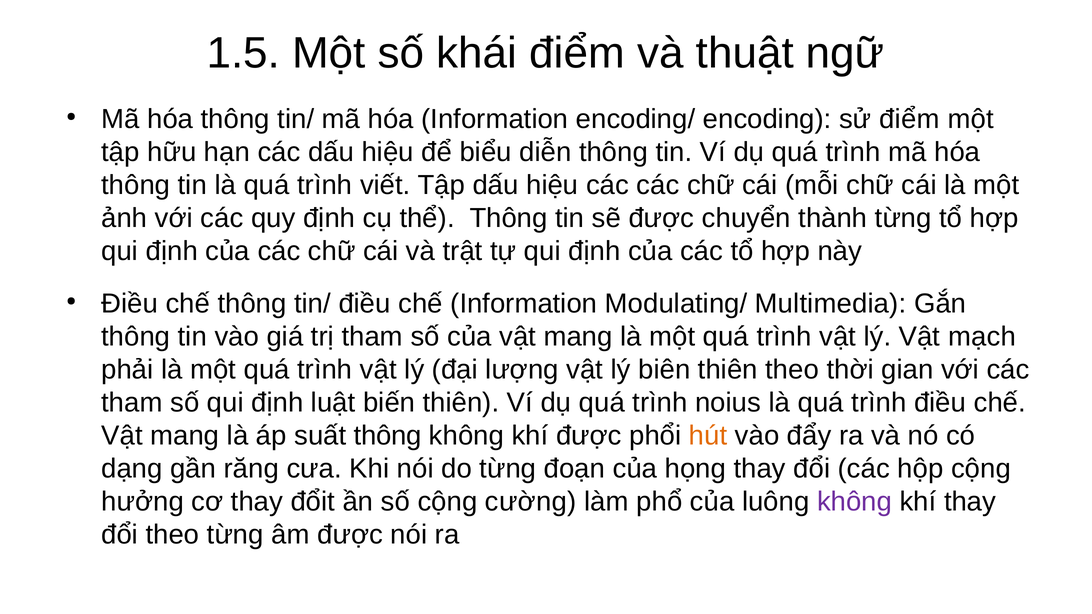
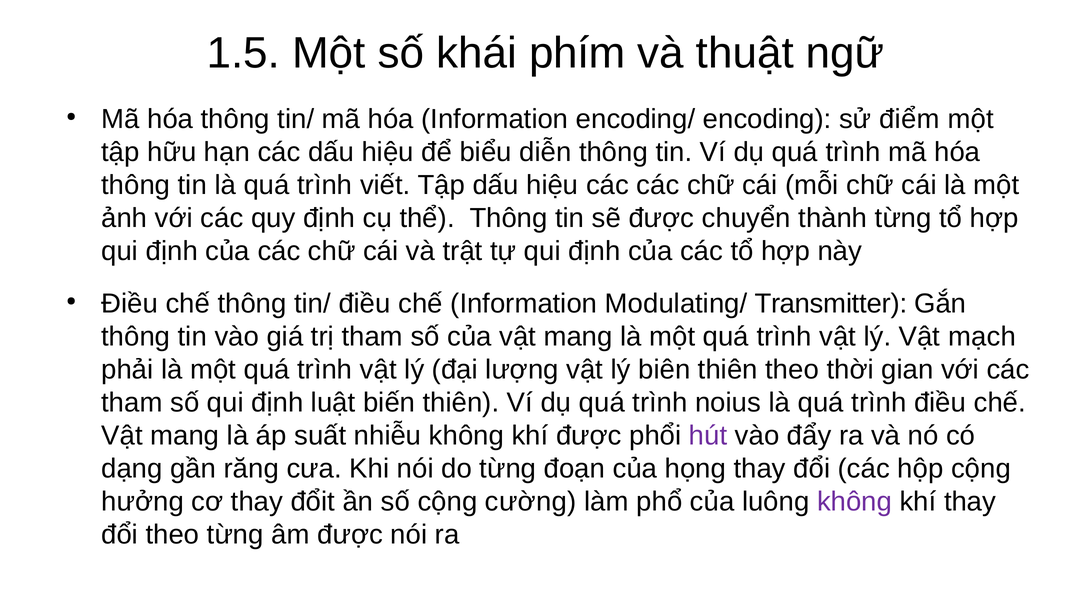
khái điểm: điểm -> phím
Multimedia: Multimedia -> Transmitter
suất thông: thông -> nhiễu
hút colour: orange -> purple
